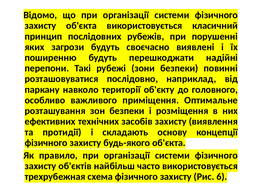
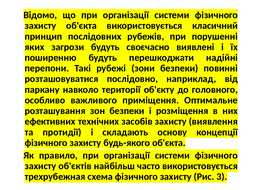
6: 6 -> 3
